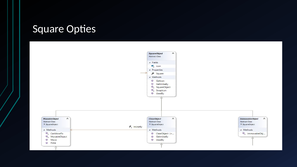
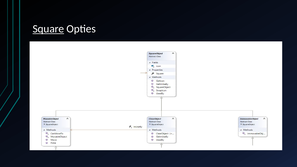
Square underline: none -> present
